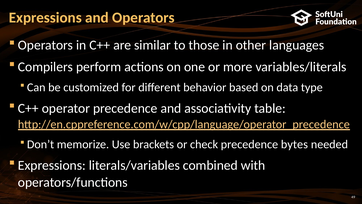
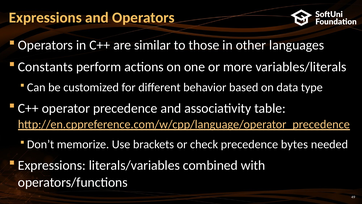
Compilers: Compilers -> Constants
